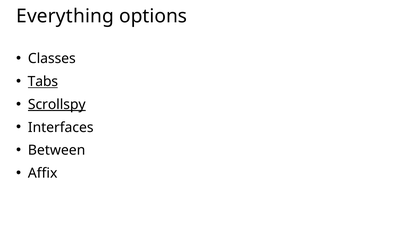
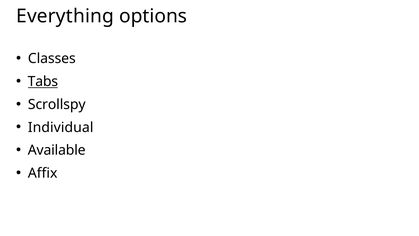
Scrollspy underline: present -> none
Interfaces: Interfaces -> Individual
Between: Between -> Available
